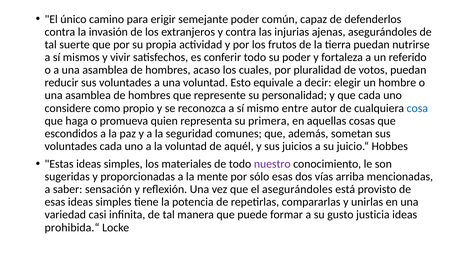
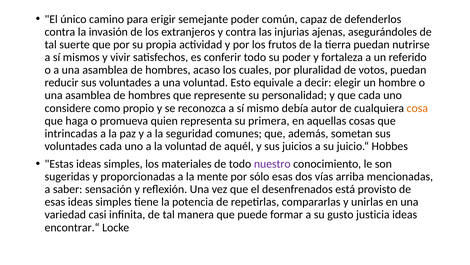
entre: entre -> debía
cosa colour: blue -> orange
escondidos: escondidos -> intrincadas
el asegurándoles: asegurándoles -> desenfrenados
prohibida.“: prohibida.“ -> encontrar.“
